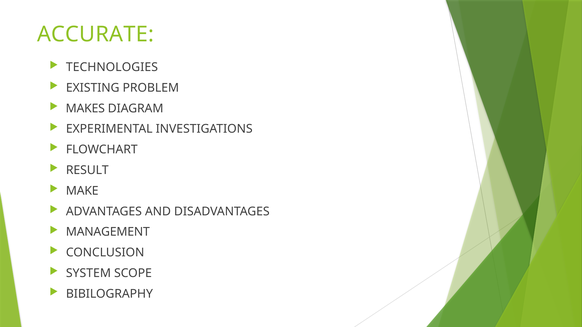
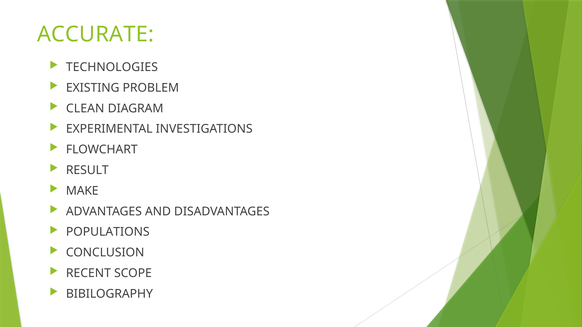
MAKES: MAKES -> CLEAN
MANAGEMENT: MANAGEMENT -> POPULATIONS
SYSTEM: SYSTEM -> RECENT
